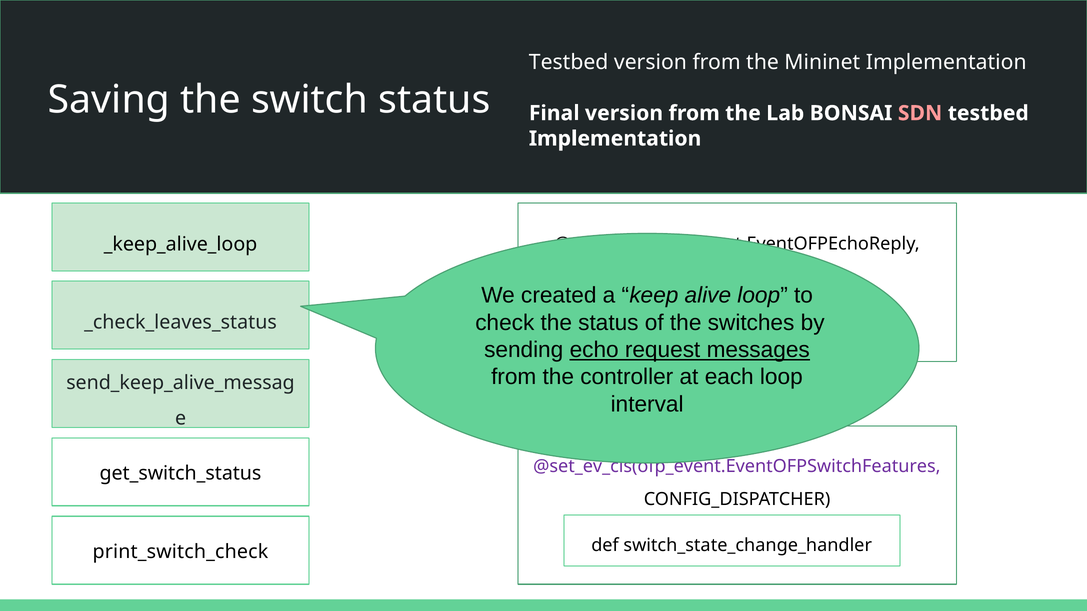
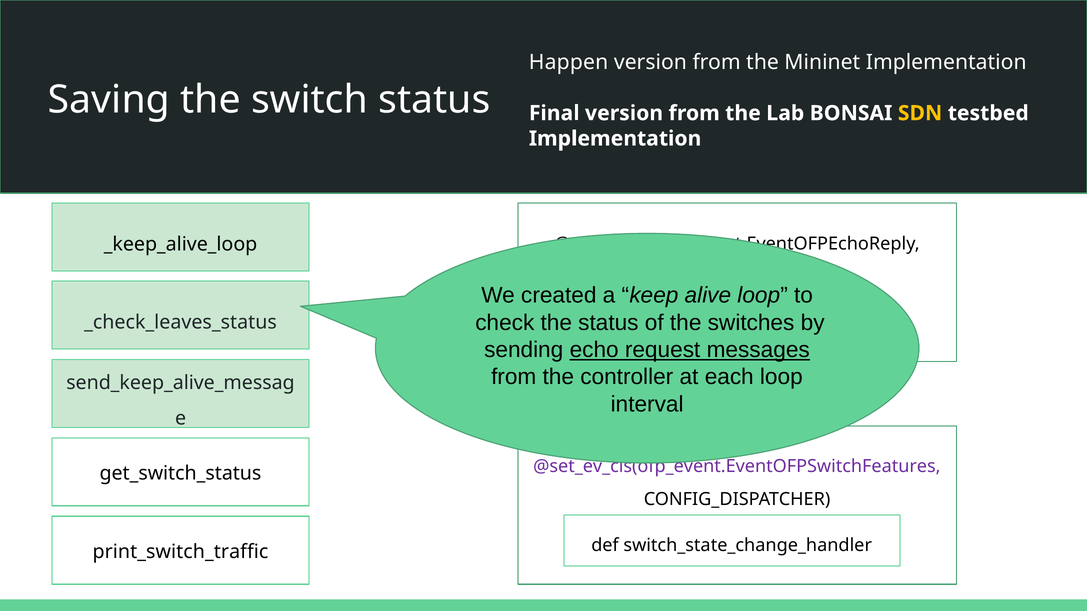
Testbed at (569, 63): Testbed -> Happen
SDN colour: pink -> yellow
print_switch_check: print_switch_check -> print_switch_traffic
